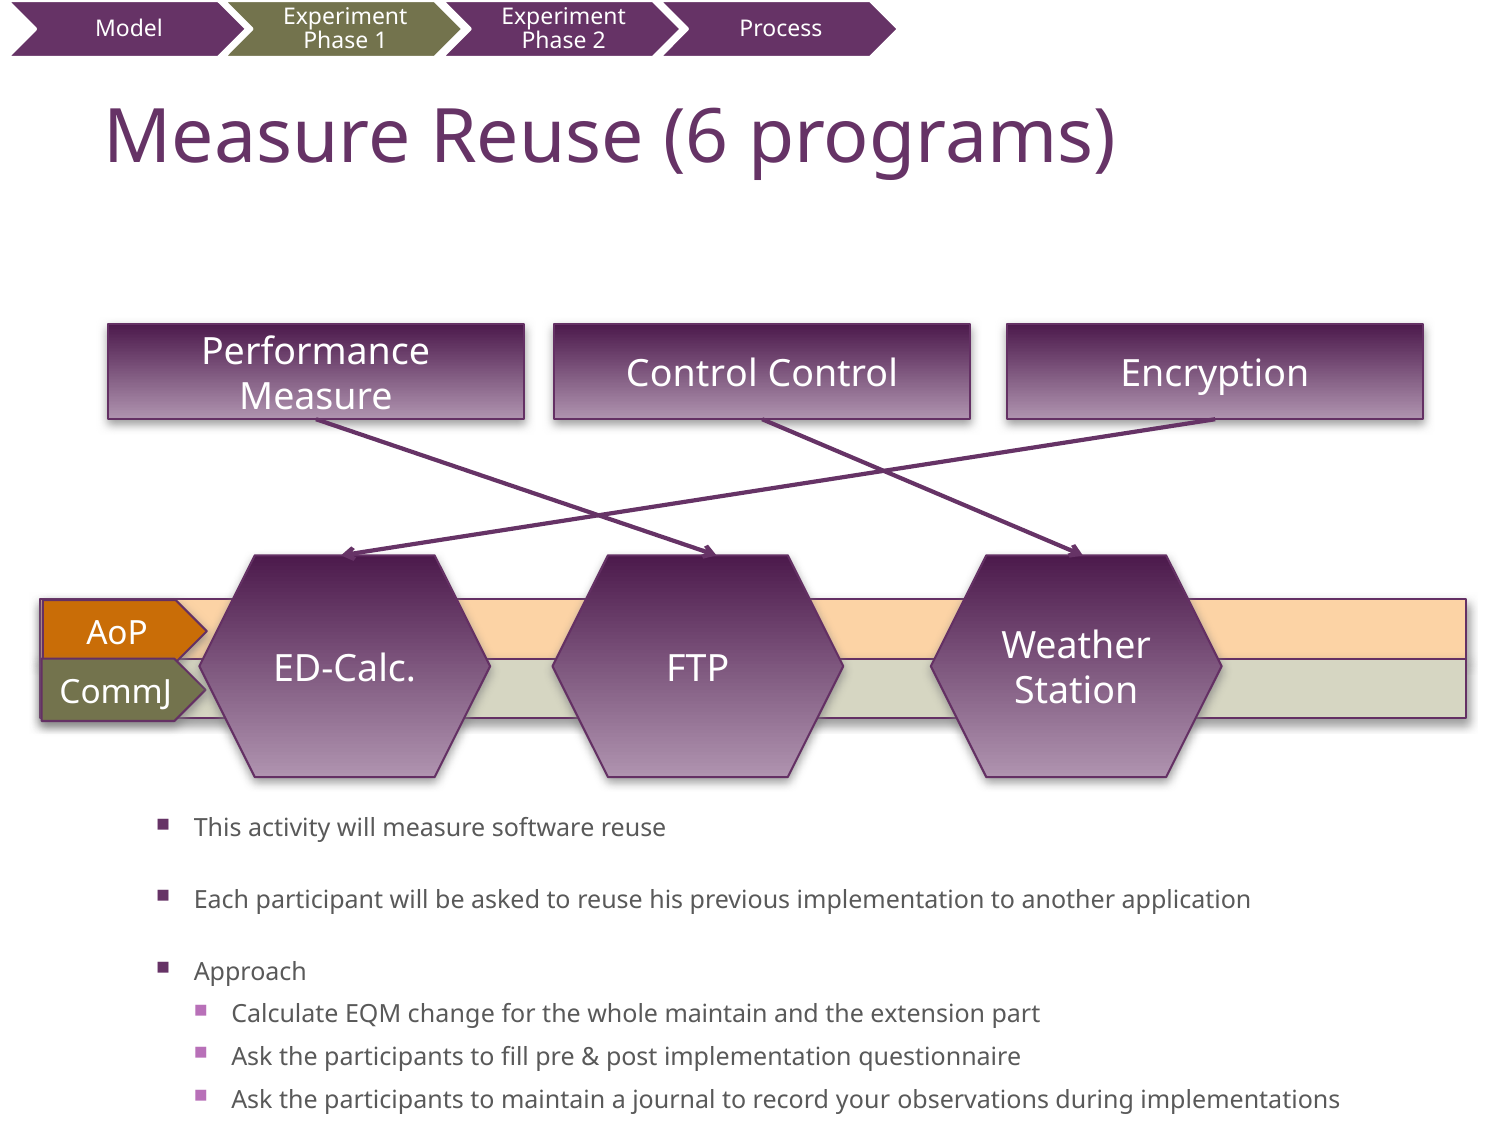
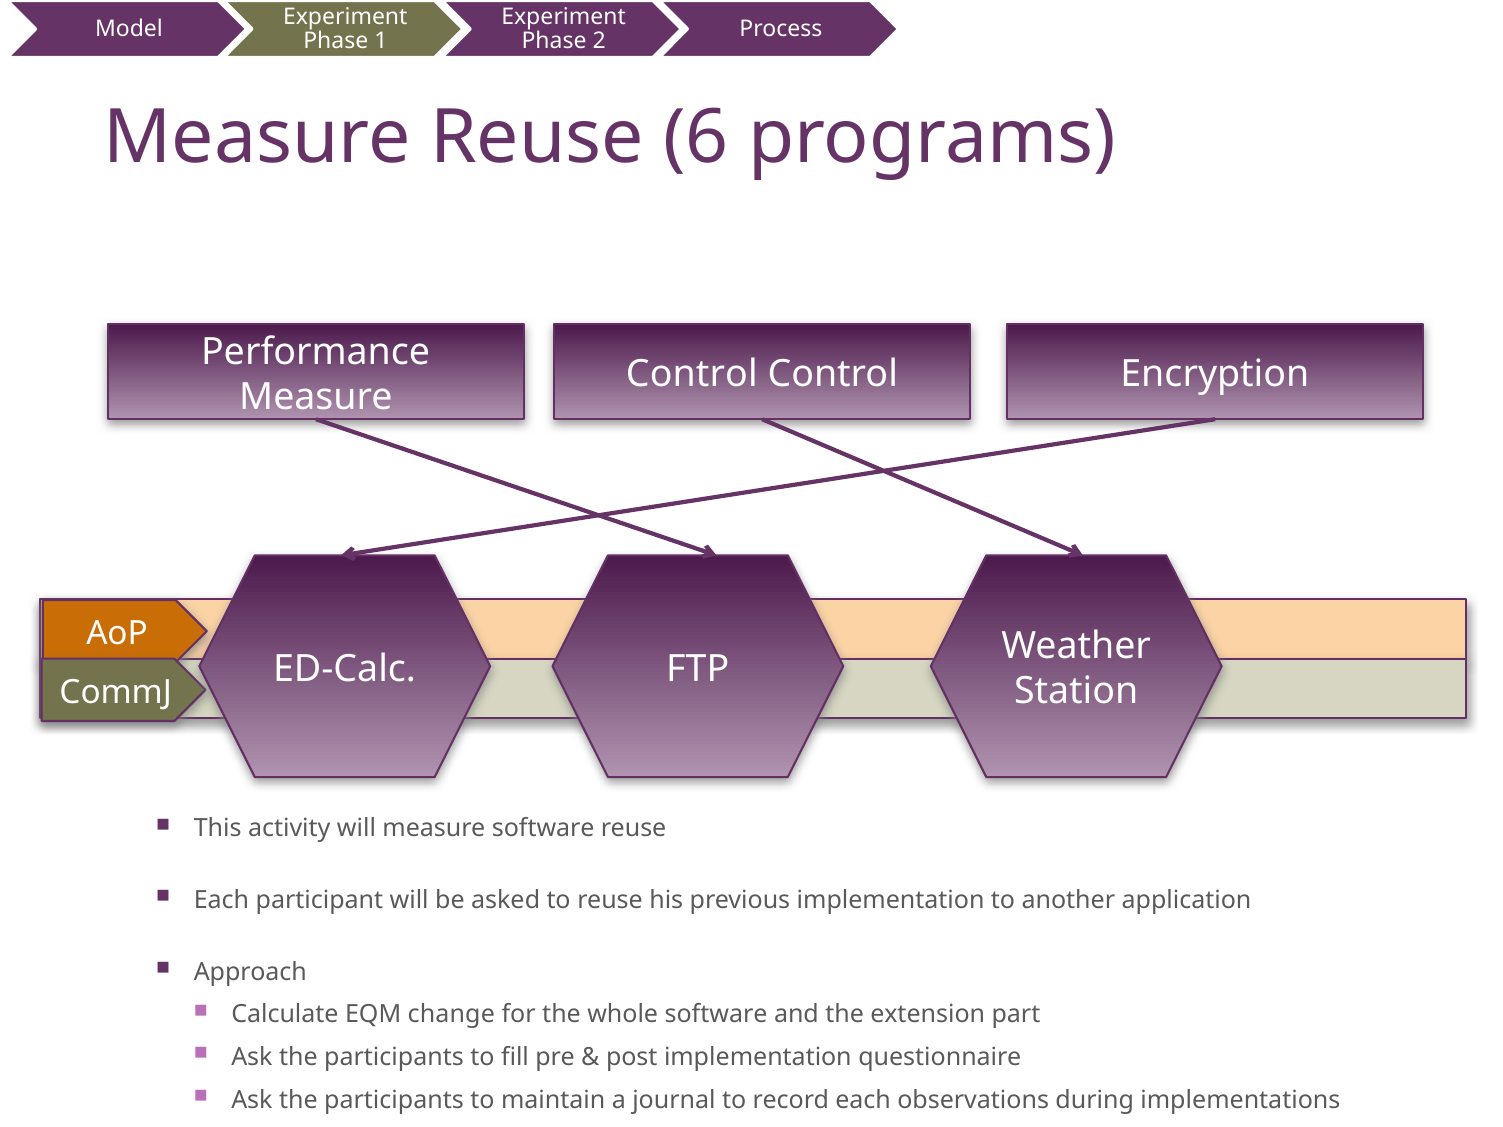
whole maintain: maintain -> software
record your: your -> each
